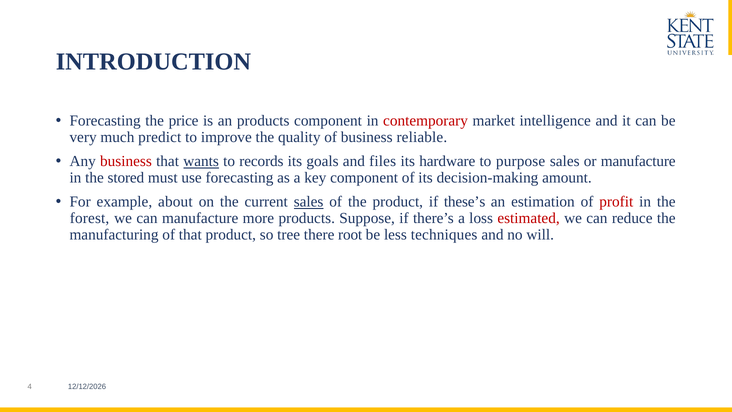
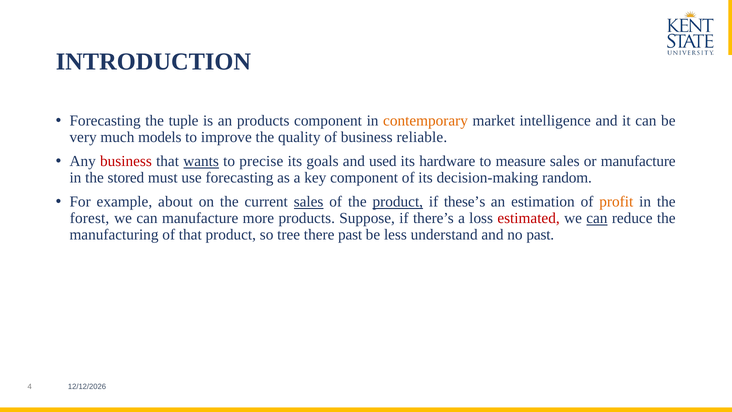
price: price -> tuple
contemporary colour: red -> orange
predict: predict -> models
records: records -> precise
files: files -> used
purpose: purpose -> measure
amount: amount -> random
product at (398, 202) underline: none -> present
profit colour: red -> orange
can at (597, 218) underline: none -> present
there root: root -> past
techniques: techniques -> understand
no will: will -> past
